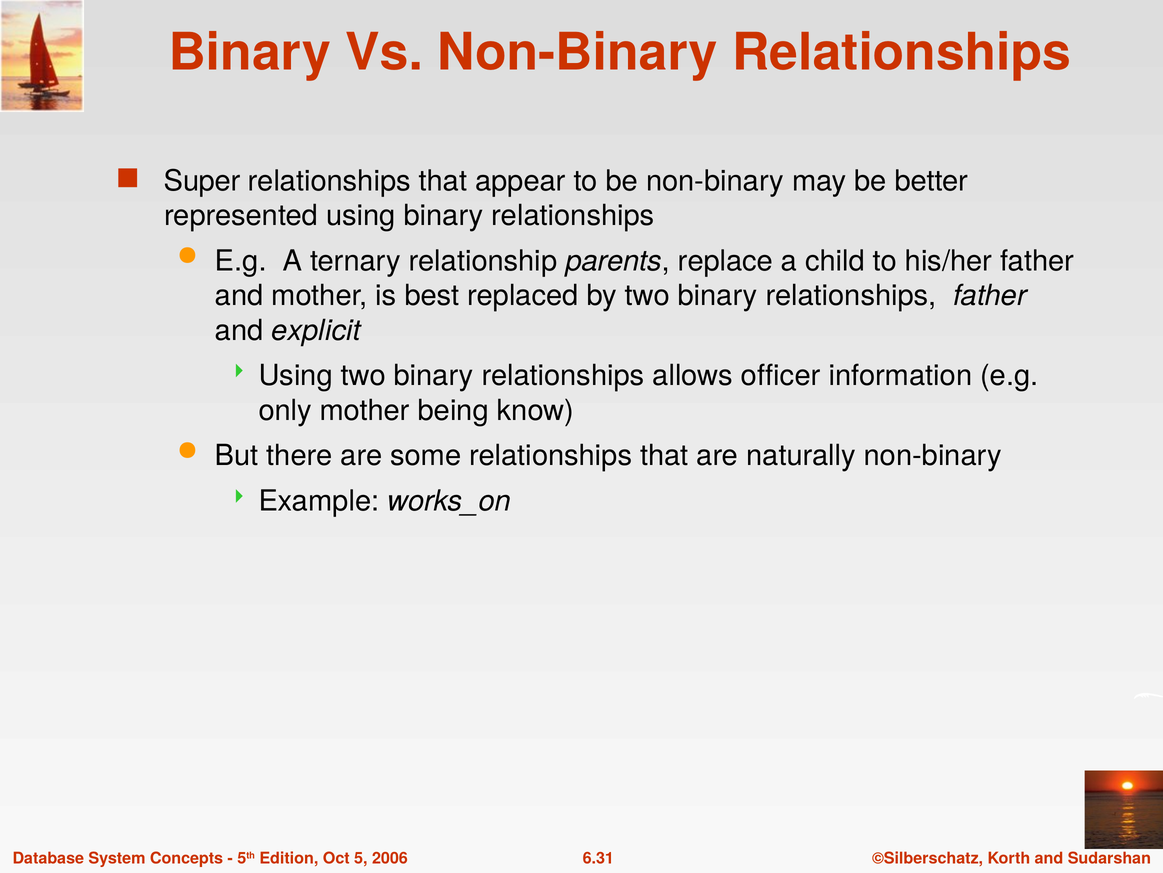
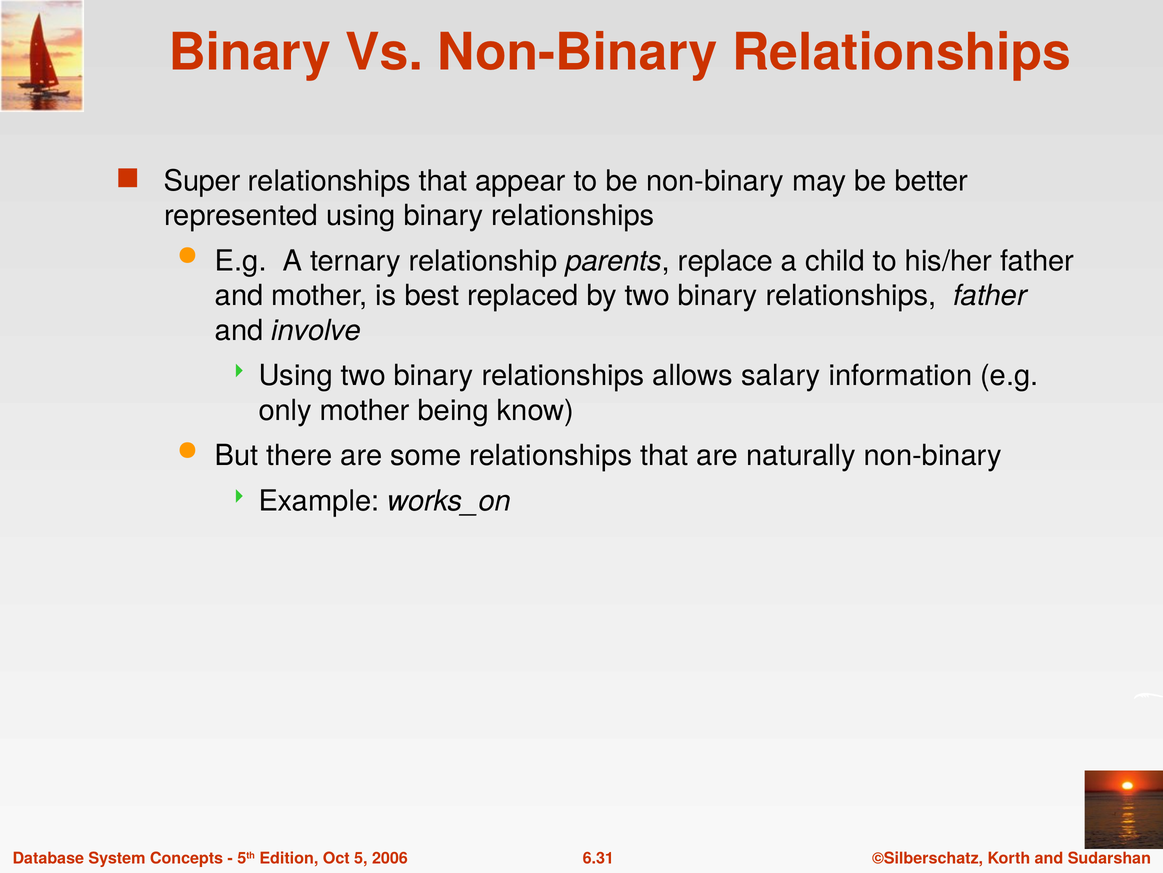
explicit: explicit -> involve
officer: officer -> salary
